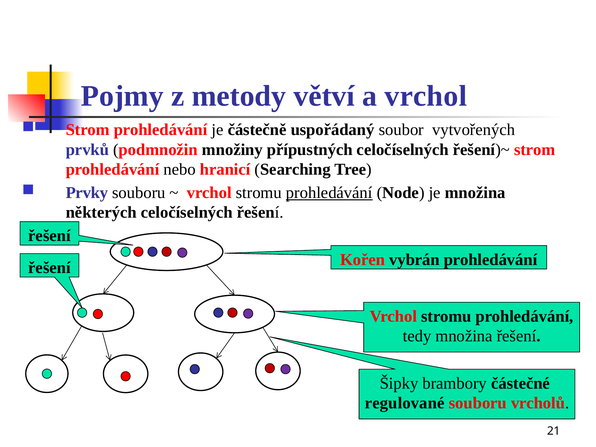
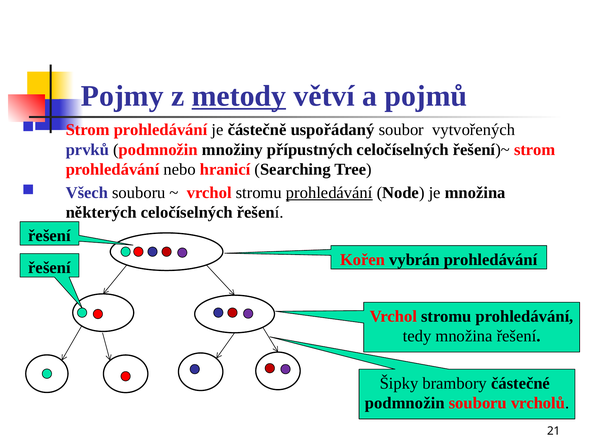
metody underline: none -> present
a vrchol: vrchol -> pojmů
Prvky: Prvky -> Všech
regulované at (405, 403): regulované -> podmnožin
